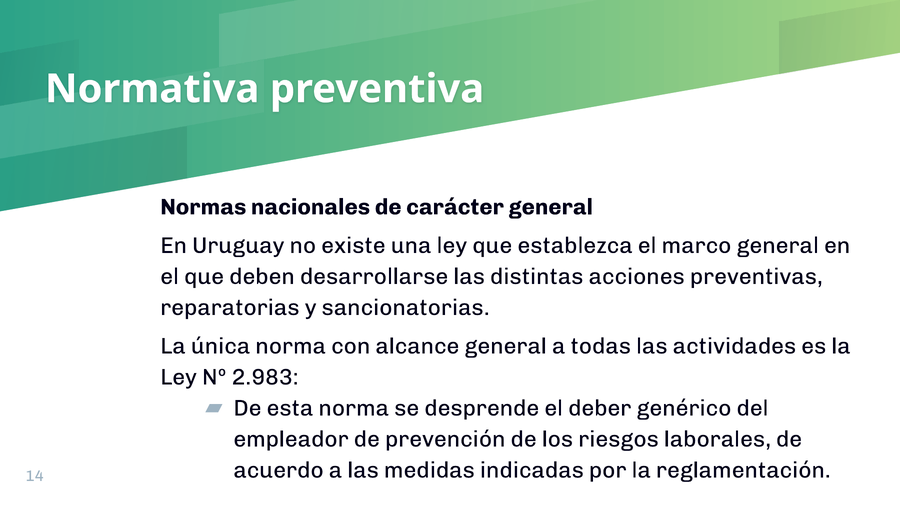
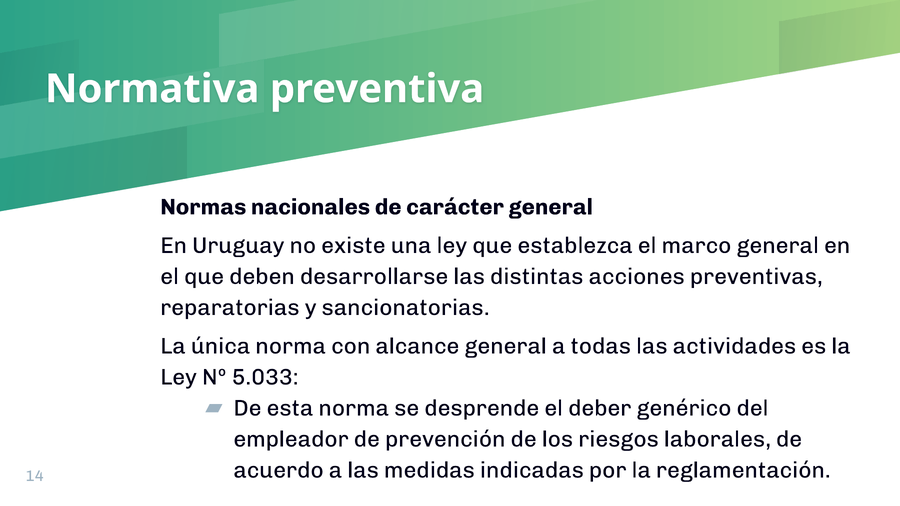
2.983: 2.983 -> 5.033
